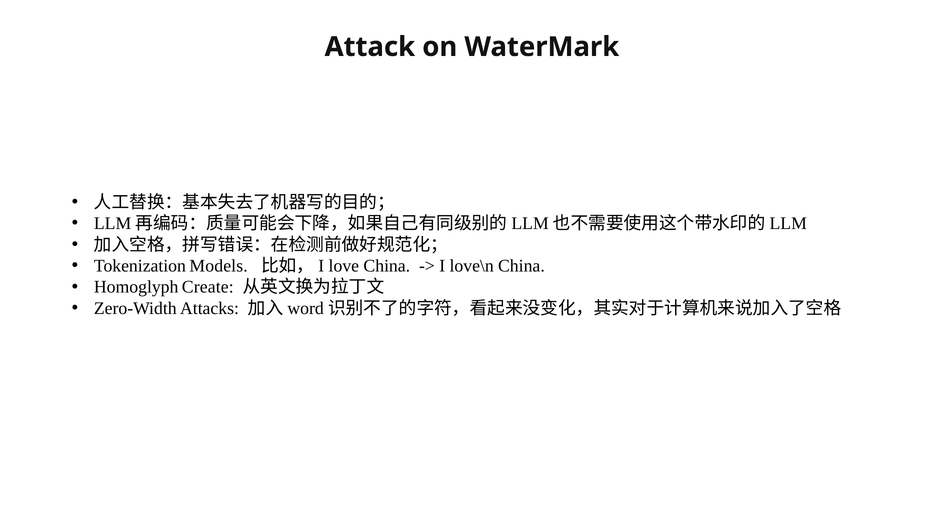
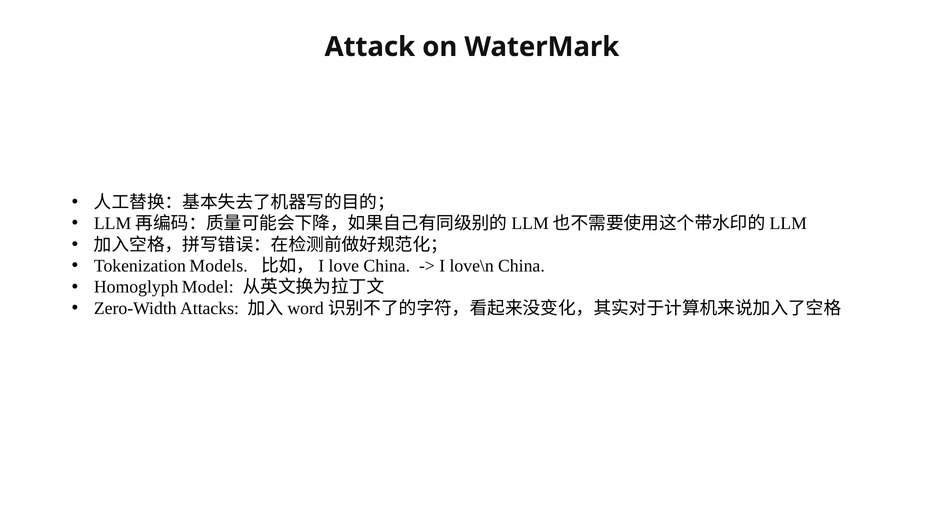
Create: Create -> Model
